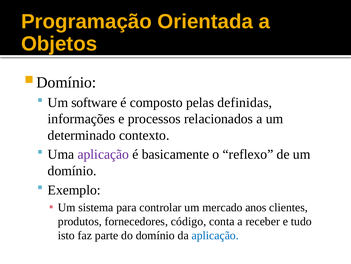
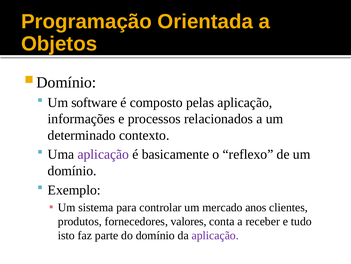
pelas definidas: definidas -> aplicação
código: código -> valores
aplicação at (215, 235) colour: blue -> purple
